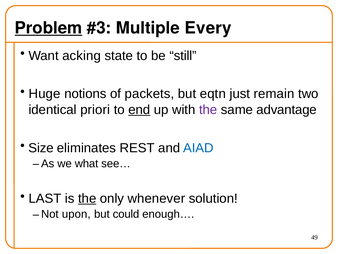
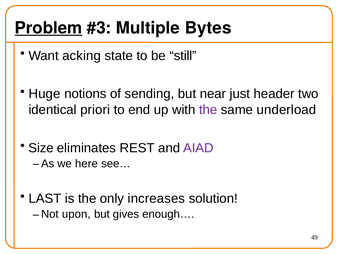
Every: Every -> Bytes
packets: packets -> sending
eqtn: eqtn -> near
remain: remain -> header
end underline: present -> none
advantage: advantage -> underload
AIAD colour: blue -> purple
what: what -> here
the at (87, 198) underline: present -> none
whenever: whenever -> increases
could: could -> gives
